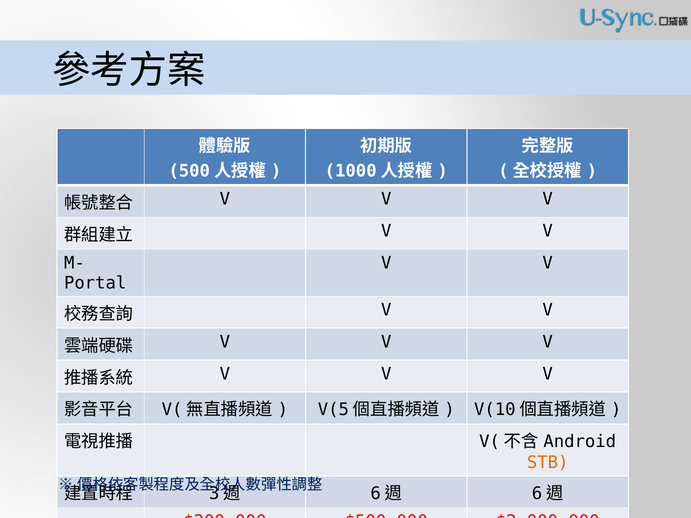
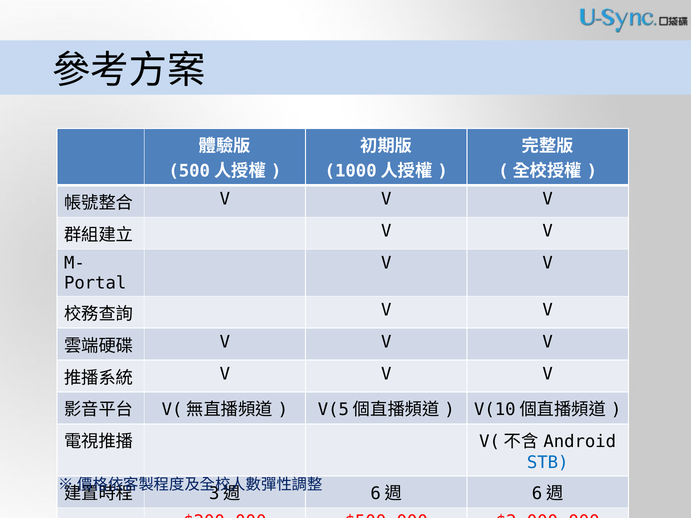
STB colour: orange -> blue
